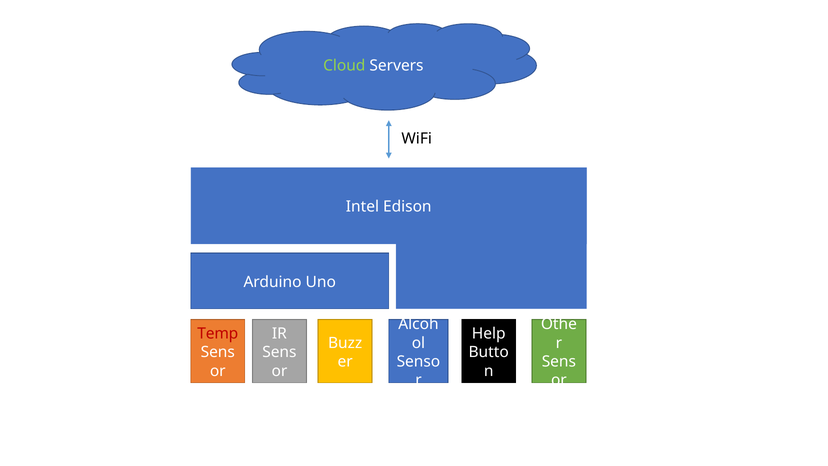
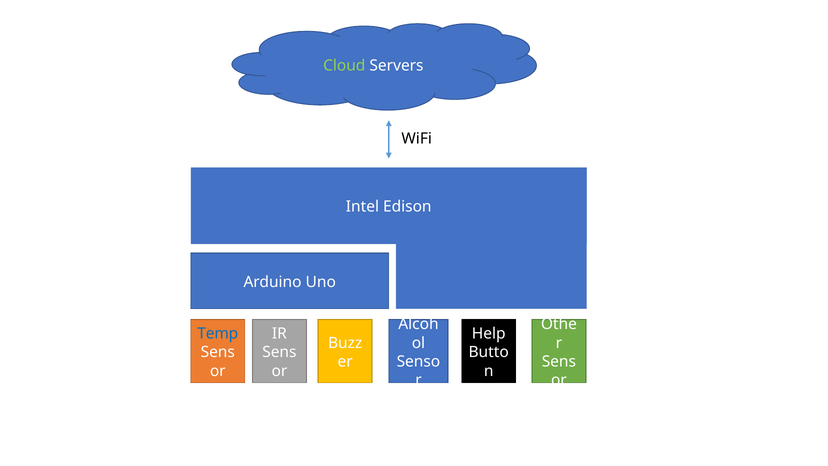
Temp colour: red -> blue
